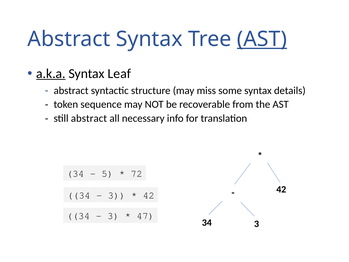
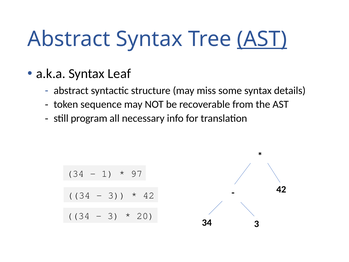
a.k.a underline: present -> none
still abstract: abstract -> program
5: 5 -> 1
72: 72 -> 97
47: 47 -> 20
